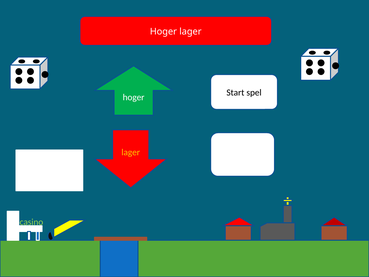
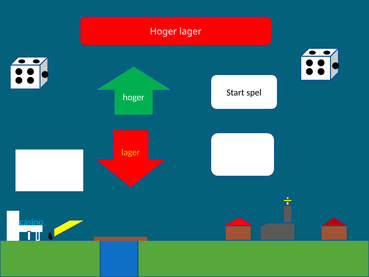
casino colour: light green -> light blue
